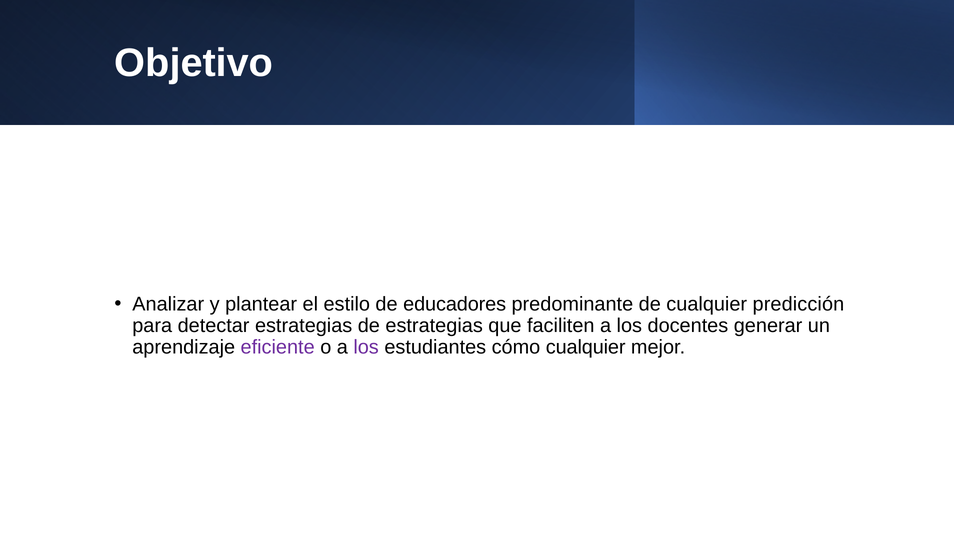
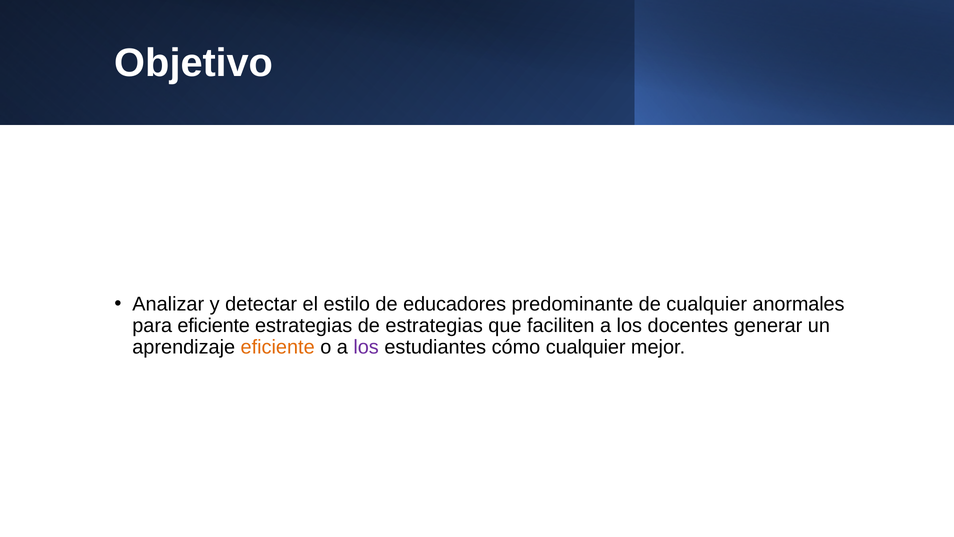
plantear: plantear -> detectar
predicción: predicción -> anormales
para detectar: detectar -> eficiente
eficiente at (278, 347) colour: purple -> orange
